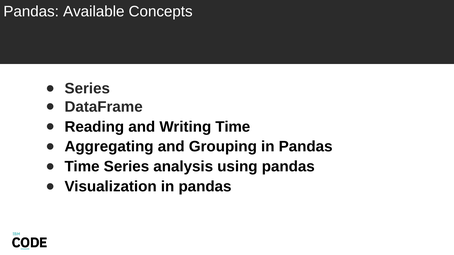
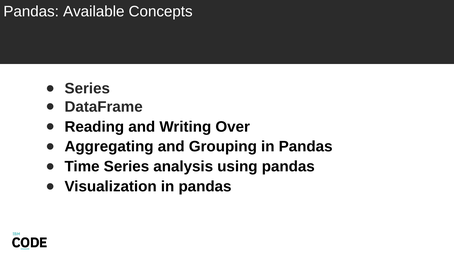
Writing Time: Time -> Over
